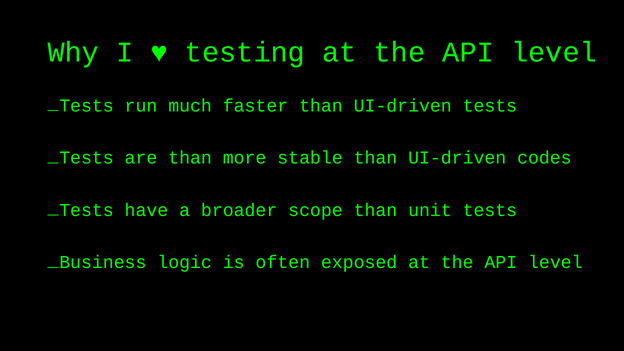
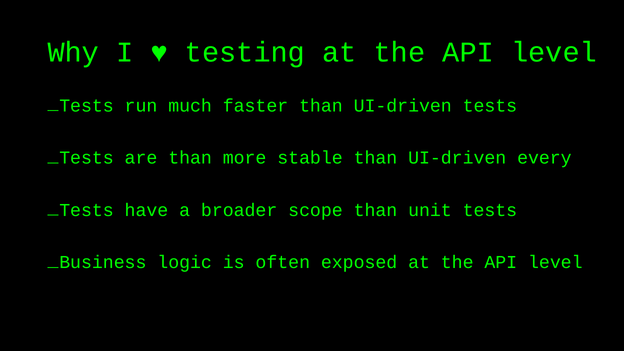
codes: codes -> every
